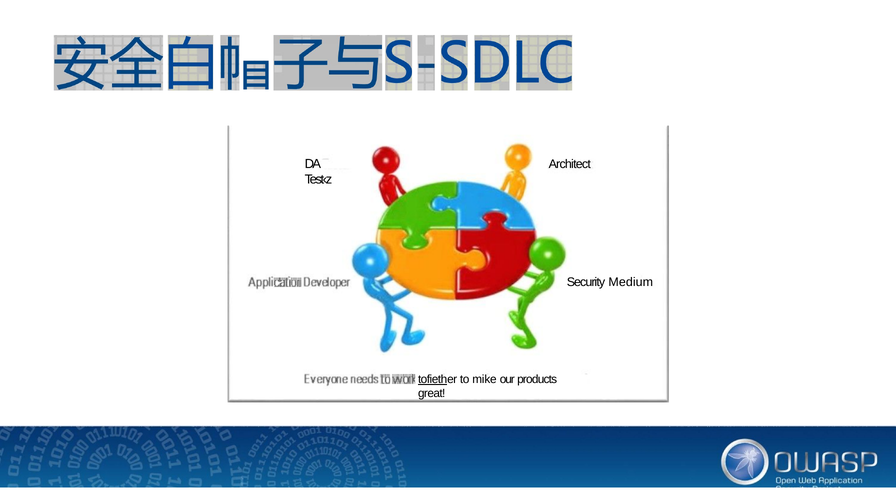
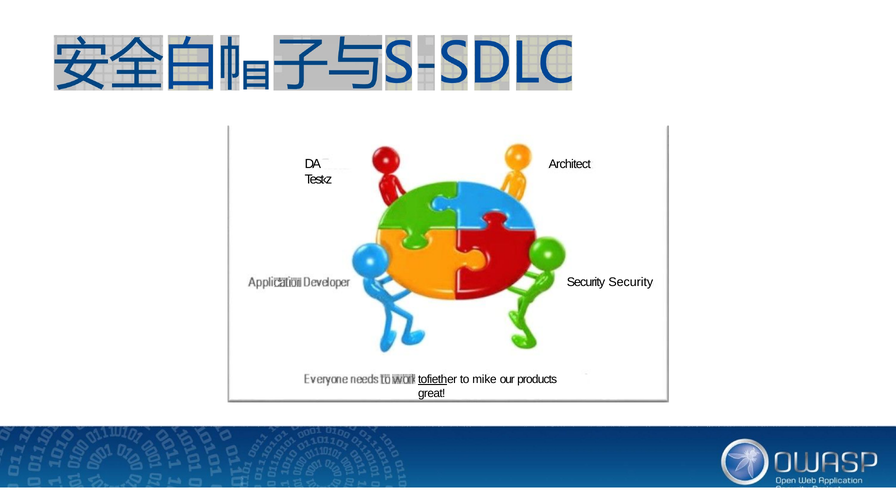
Security Medium: Medium -> Security
